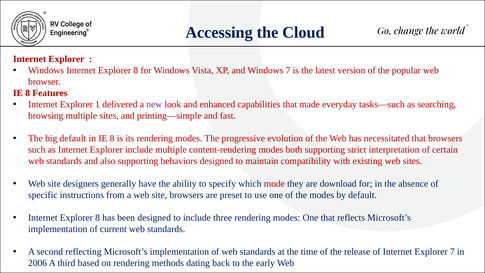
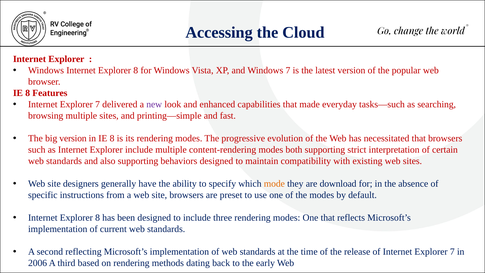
1 at (98, 104): 1 -> 7
big default: default -> version
mode colour: red -> orange
